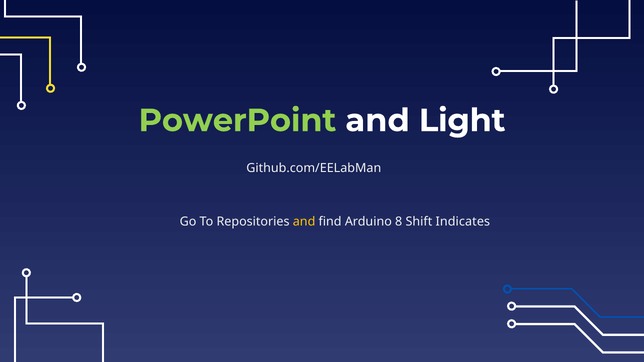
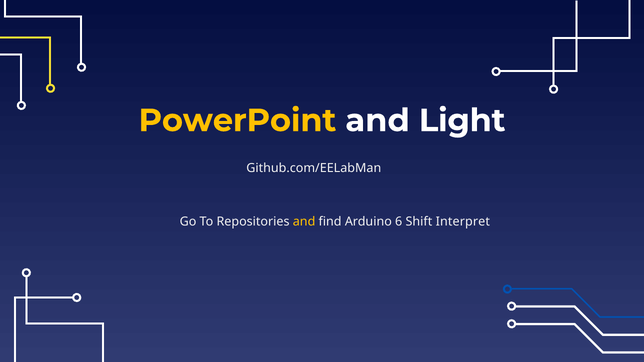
PowerPoint colour: light green -> yellow
8: 8 -> 6
Indicates: Indicates -> Interpret
